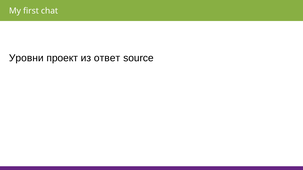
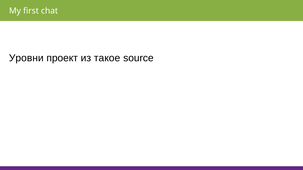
ответ: ответ -> такое
